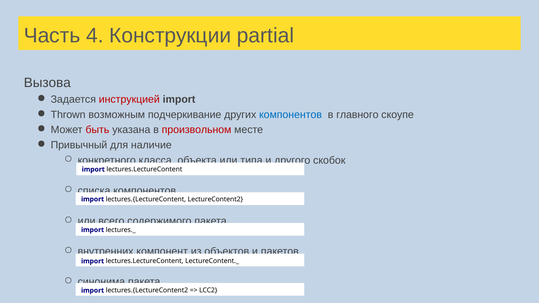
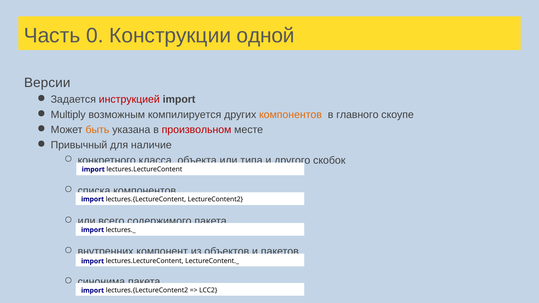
4: 4 -> 0
partial: partial -> одной
Вызова: Вызова -> Версии
Thrown: Thrown -> Multiply
подчеркивание: подчеркивание -> компилируется
компонентов at (291, 115) colour: blue -> orange
быть colour: red -> orange
